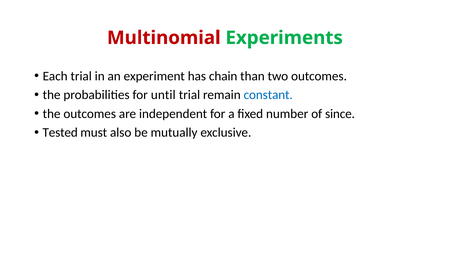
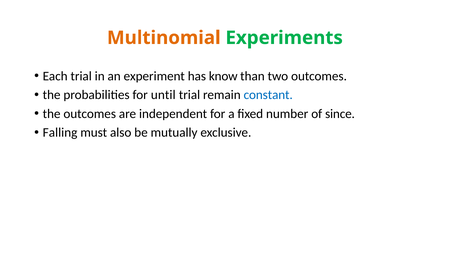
Multinomial colour: red -> orange
chain: chain -> know
Tested: Tested -> Falling
